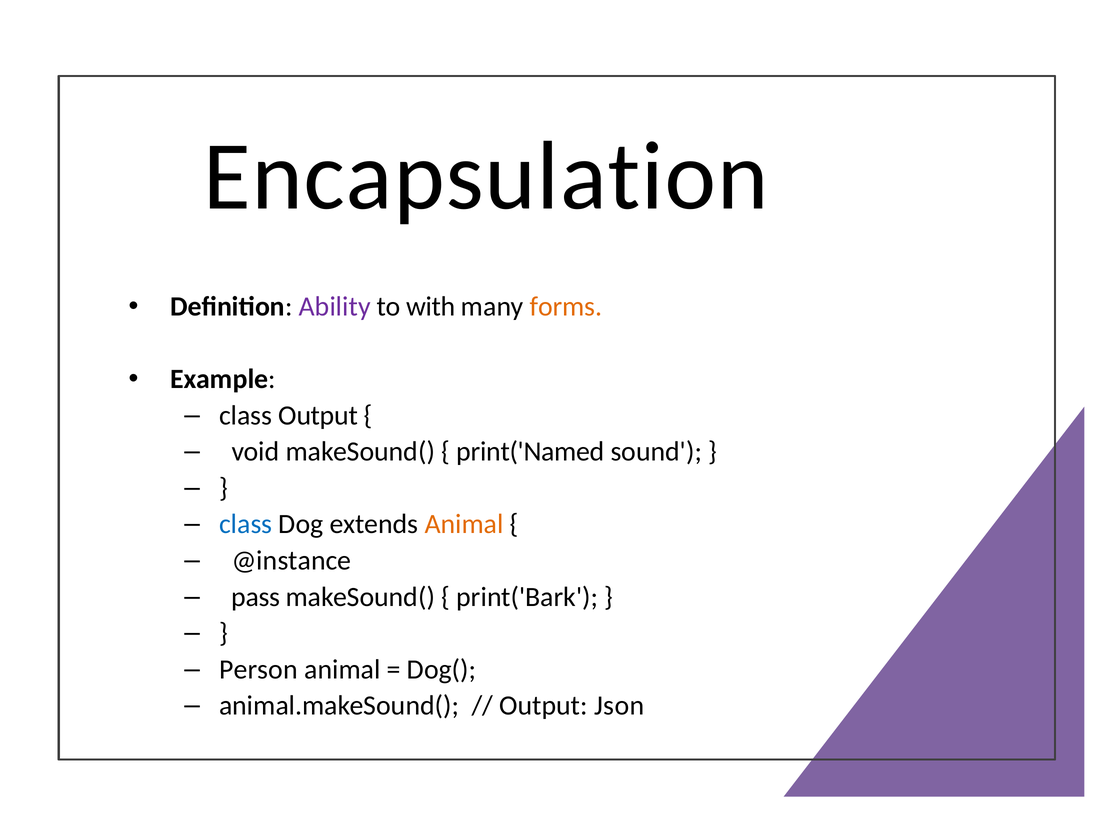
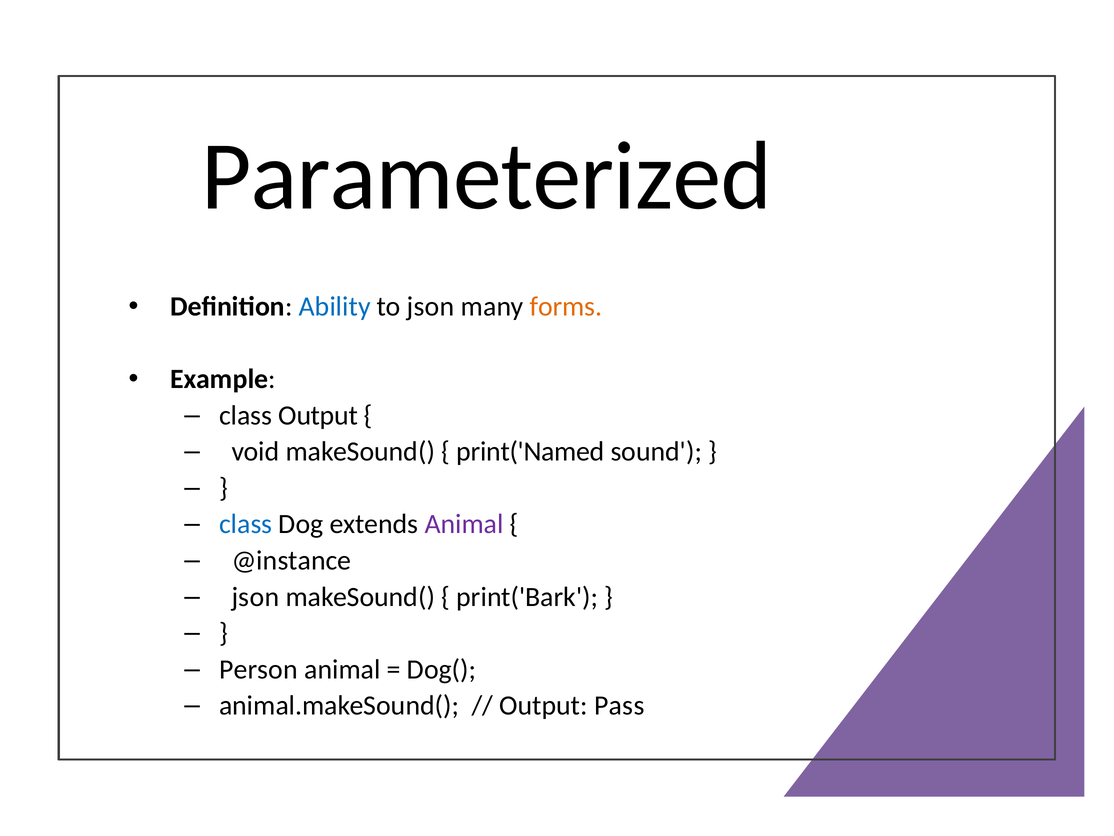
Encapsulation: Encapsulation -> Parameterized
Ability colour: purple -> blue
to with: with -> json
Animal at (464, 524) colour: orange -> purple
pass at (256, 596): pass -> json
Json: Json -> Pass
